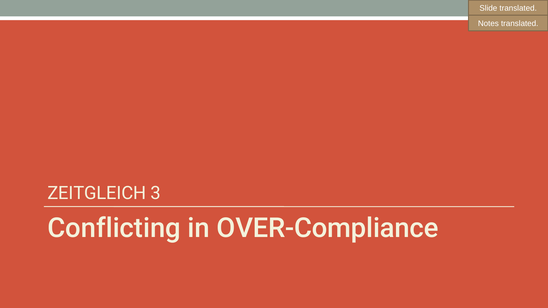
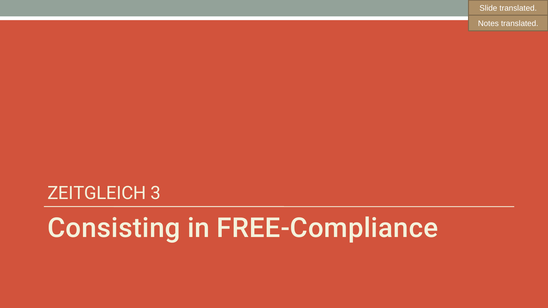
Conflicting: Conflicting -> Consisting
OVER-Compliance: OVER-Compliance -> FREE-Compliance
